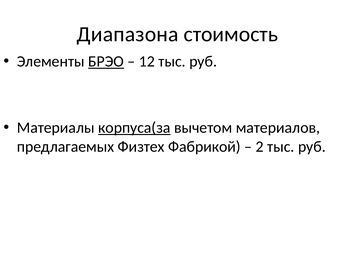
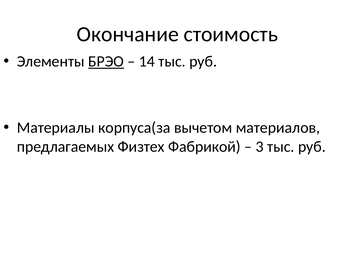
Диапазона: Диапазона -> Окончание
12: 12 -> 14
корпуса(за underline: present -> none
2: 2 -> 3
